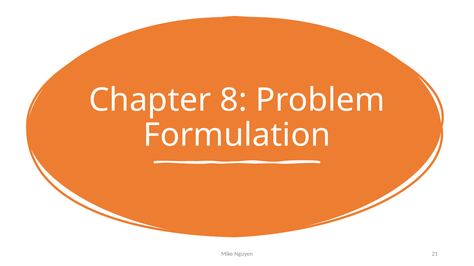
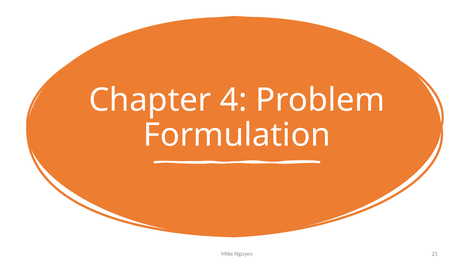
8: 8 -> 4
